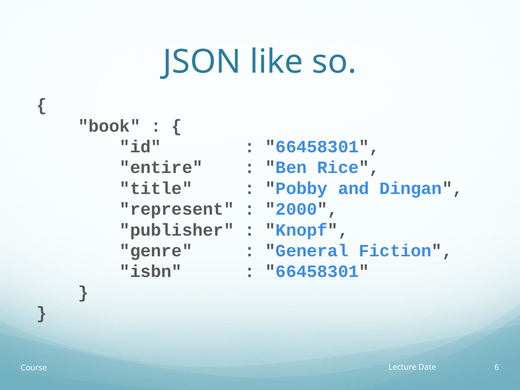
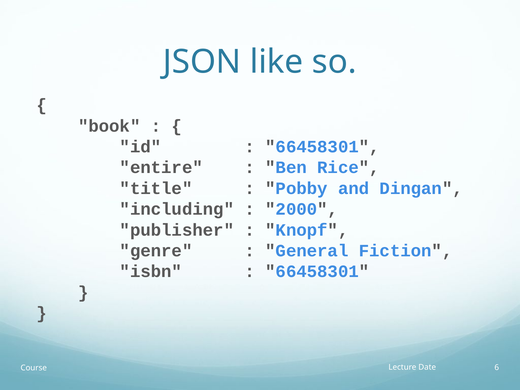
represent: represent -> including
